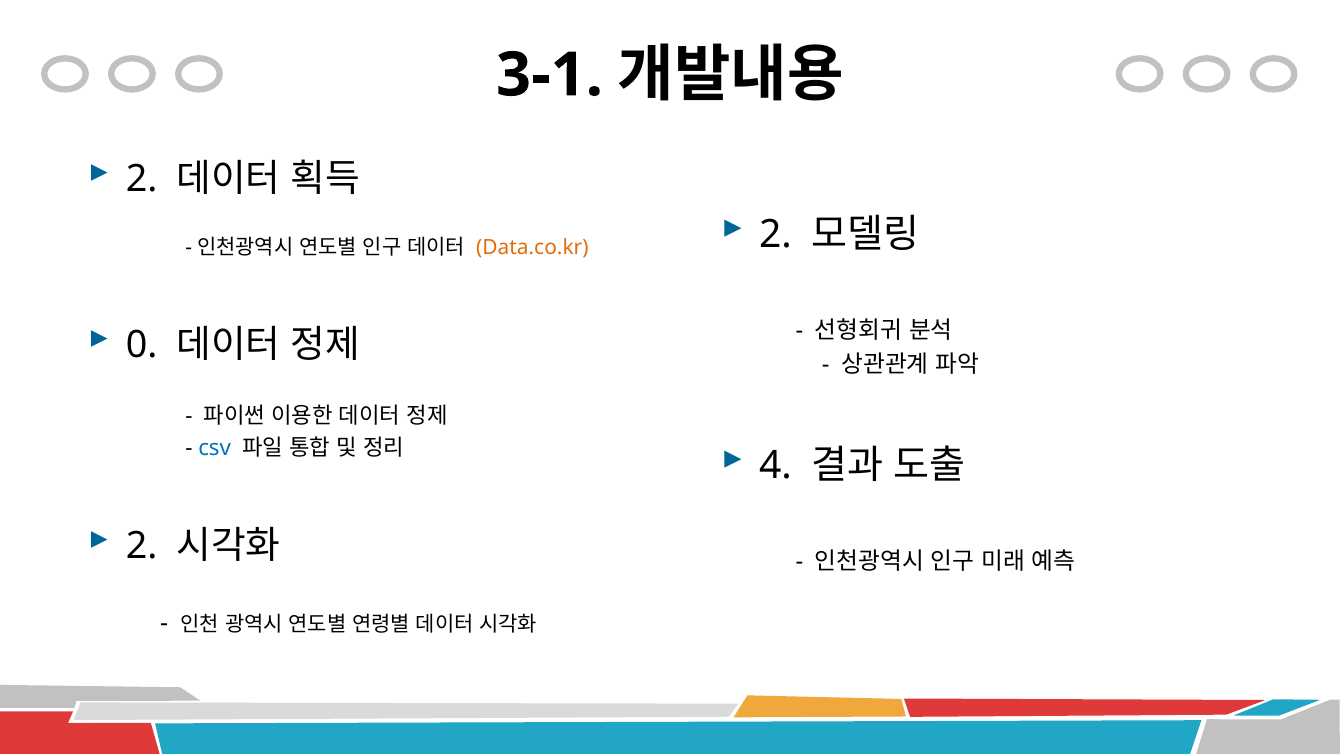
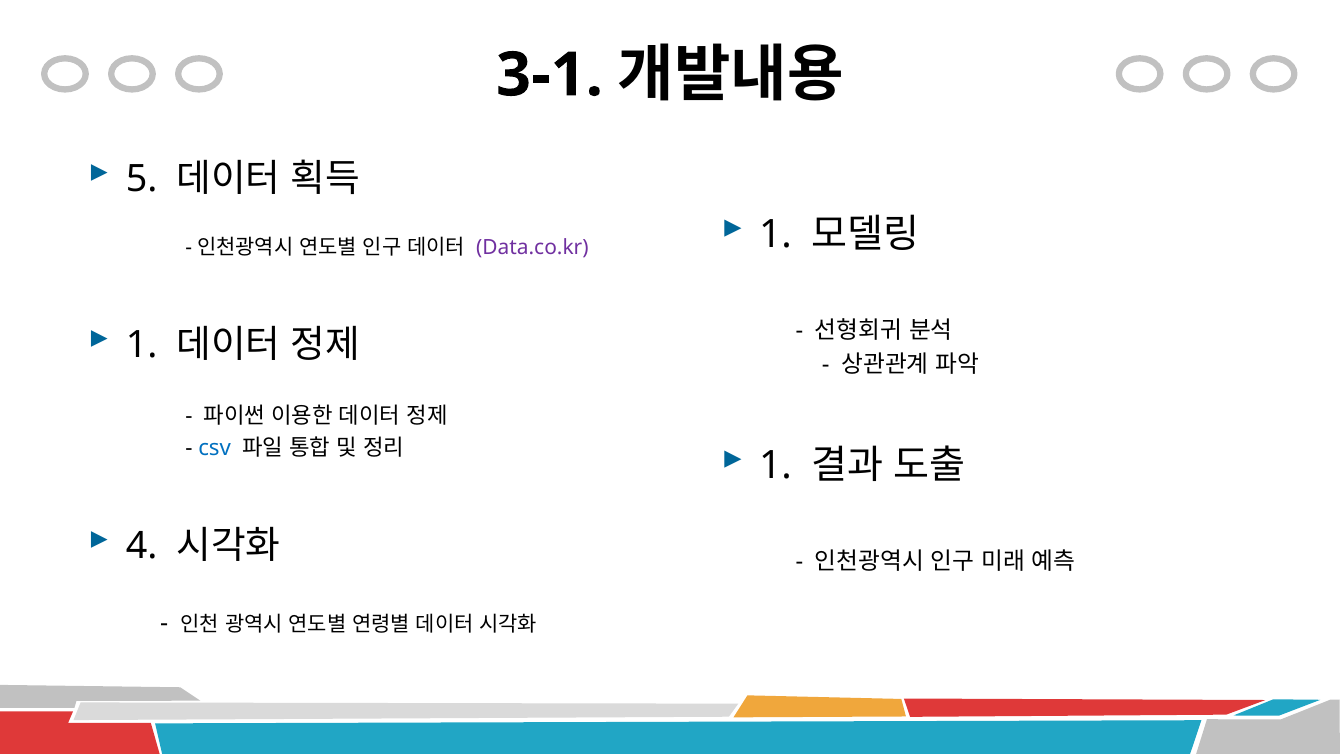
2 at (142, 179): 2 -> 5
2 at (775, 235): 2 -> 1
Data.co.kr colour: orange -> purple
0 at (142, 345): 0 -> 1
4 at (775, 465): 4 -> 1
2 at (142, 546): 2 -> 4
